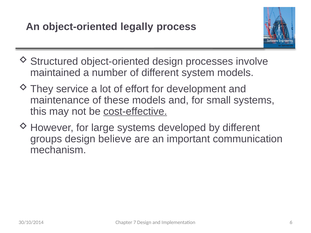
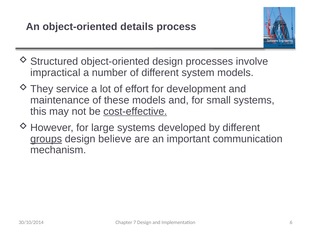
legally: legally -> details
maintained: maintained -> impractical
groups underline: none -> present
